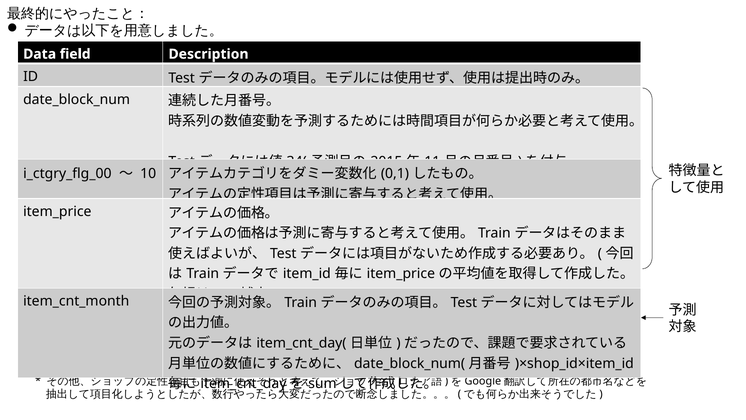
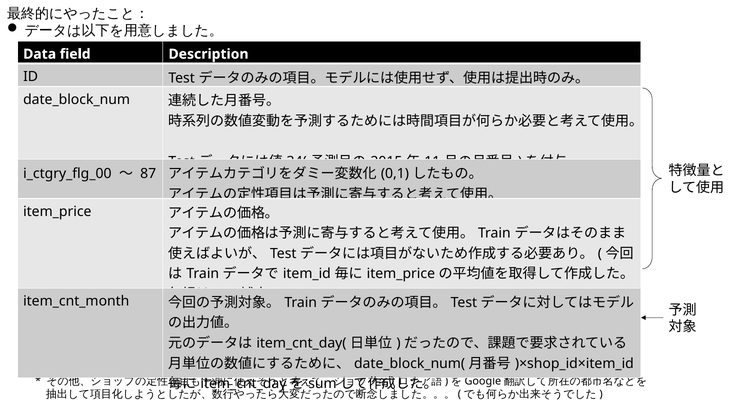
10: 10 -> 87
